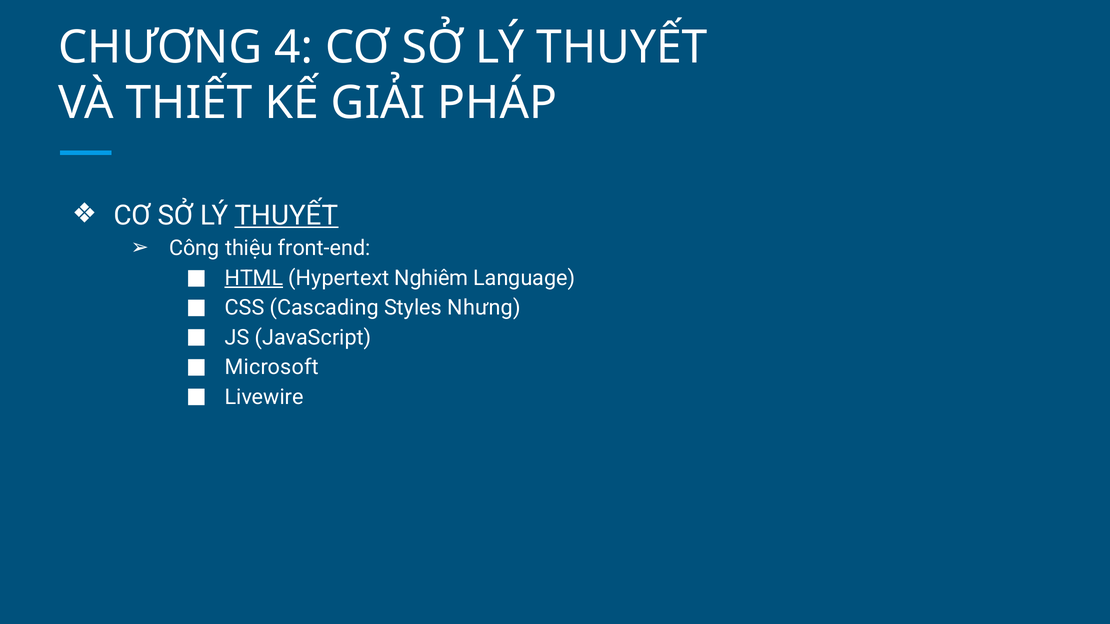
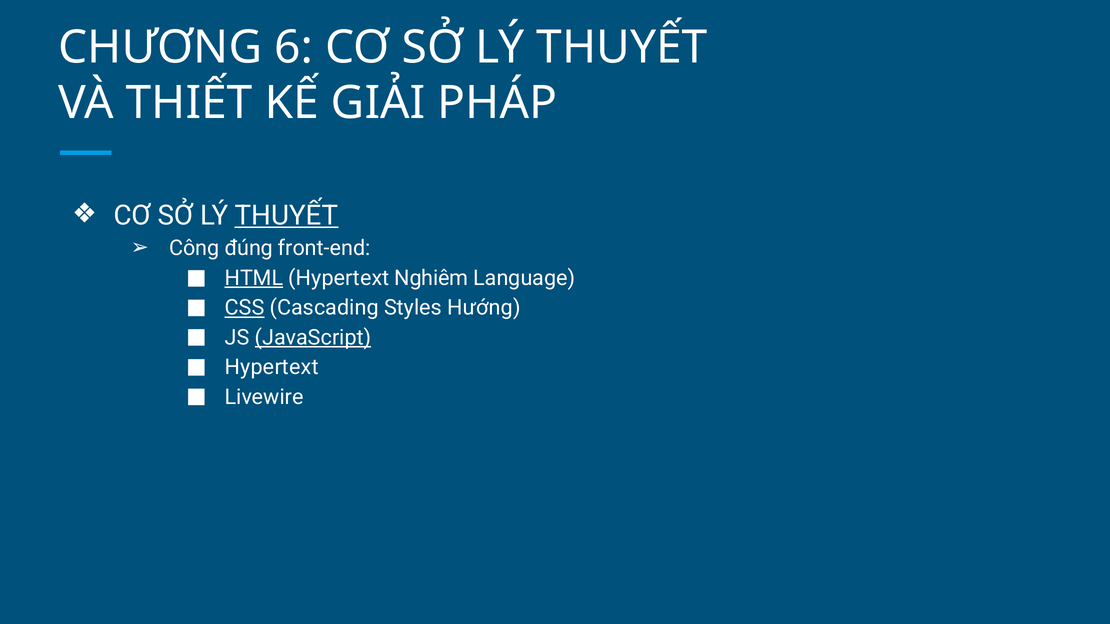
4: 4 -> 6
thiệu: thiệu -> đúng
CSS underline: none -> present
Nhưng: Nhưng -> Hướng
JavaScript underline: none -> present
Microsoft at (272, 368): Microsoft -> Hypertext
